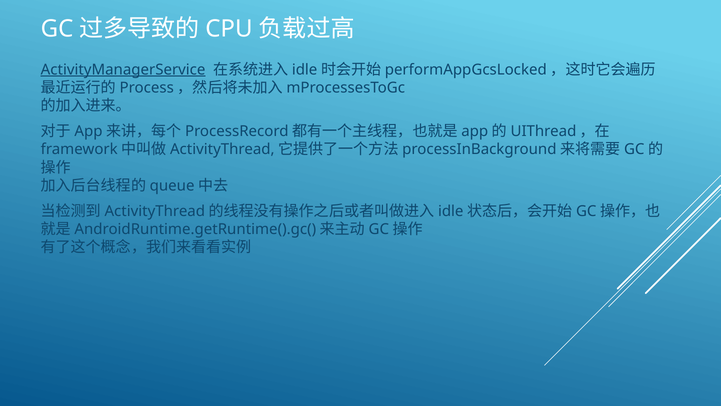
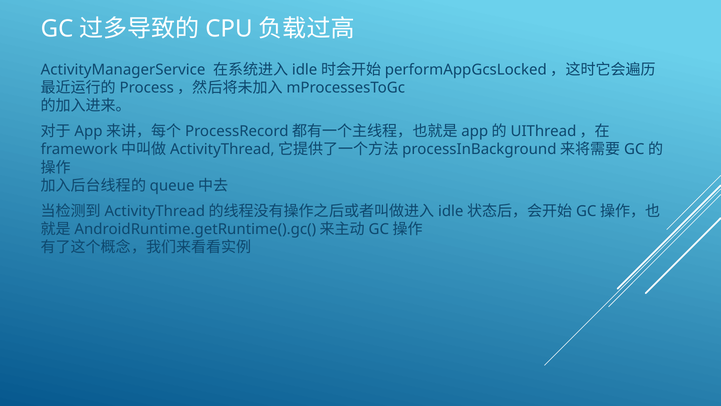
ActivityManagerService underline: present -> none
